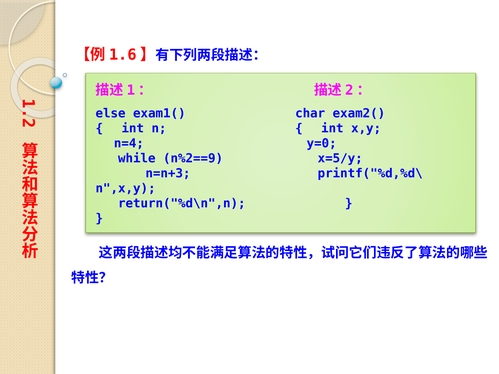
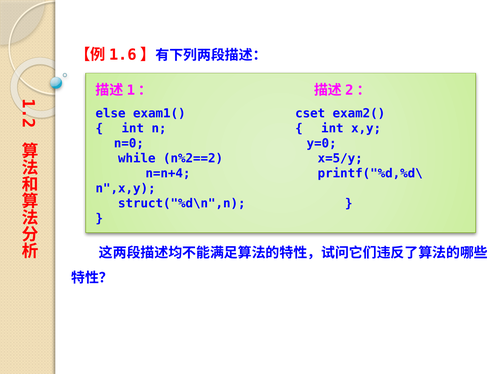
char: char -> cset
n=4: n=4 -> n=0
n%2==9: n%2==9 -> n%2==2
n=n+3: n=n+3 -> n=n+4
return("%d\n",n: return("%d\n",n -> struct("%d\n",n
